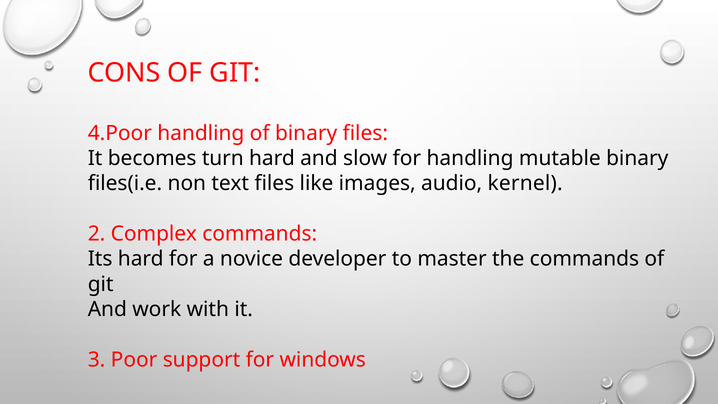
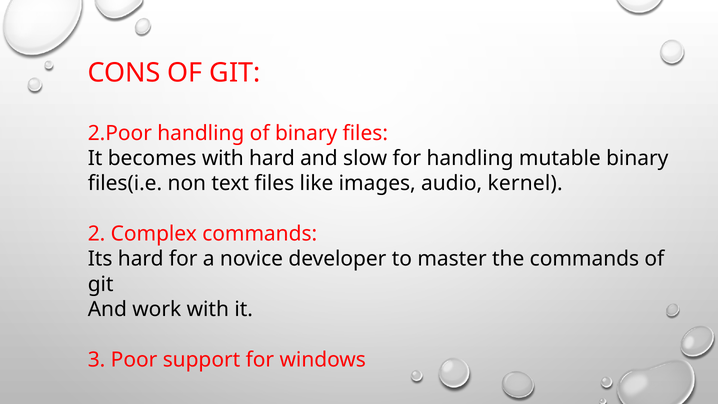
4.Poor: 4.Poor -> 2.Poor
becomes turn: turn -> with
